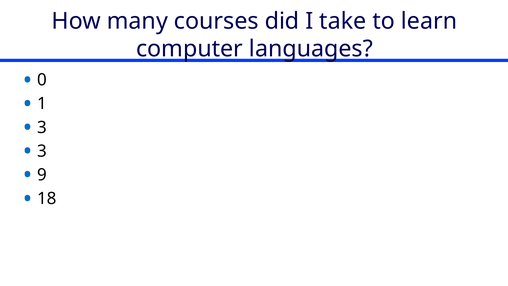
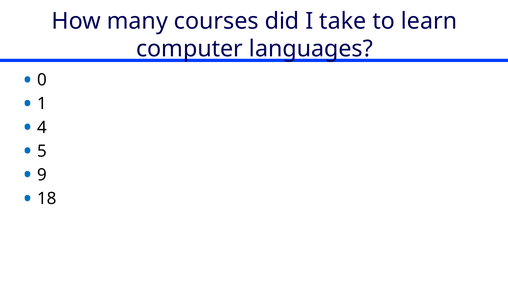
3 at (42, 127): 3 -> 4
3 at (42, 151): 3 -> 5
